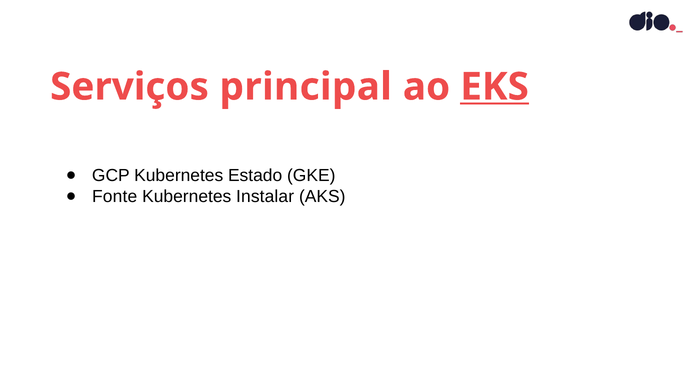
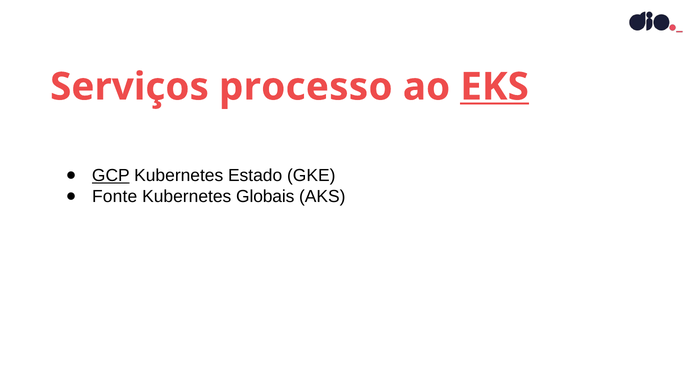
principal: principal -> processo
GCP underline: none -> present
Instalar: Instalar -> Globais
